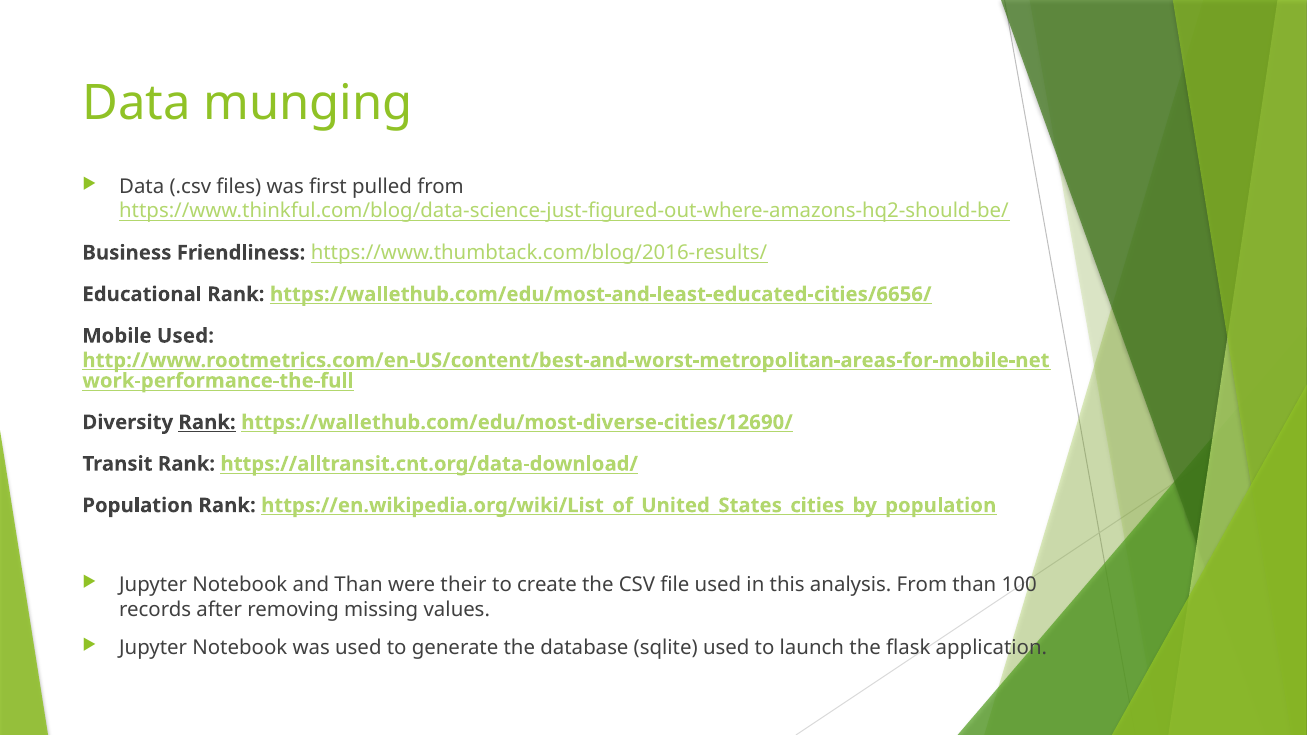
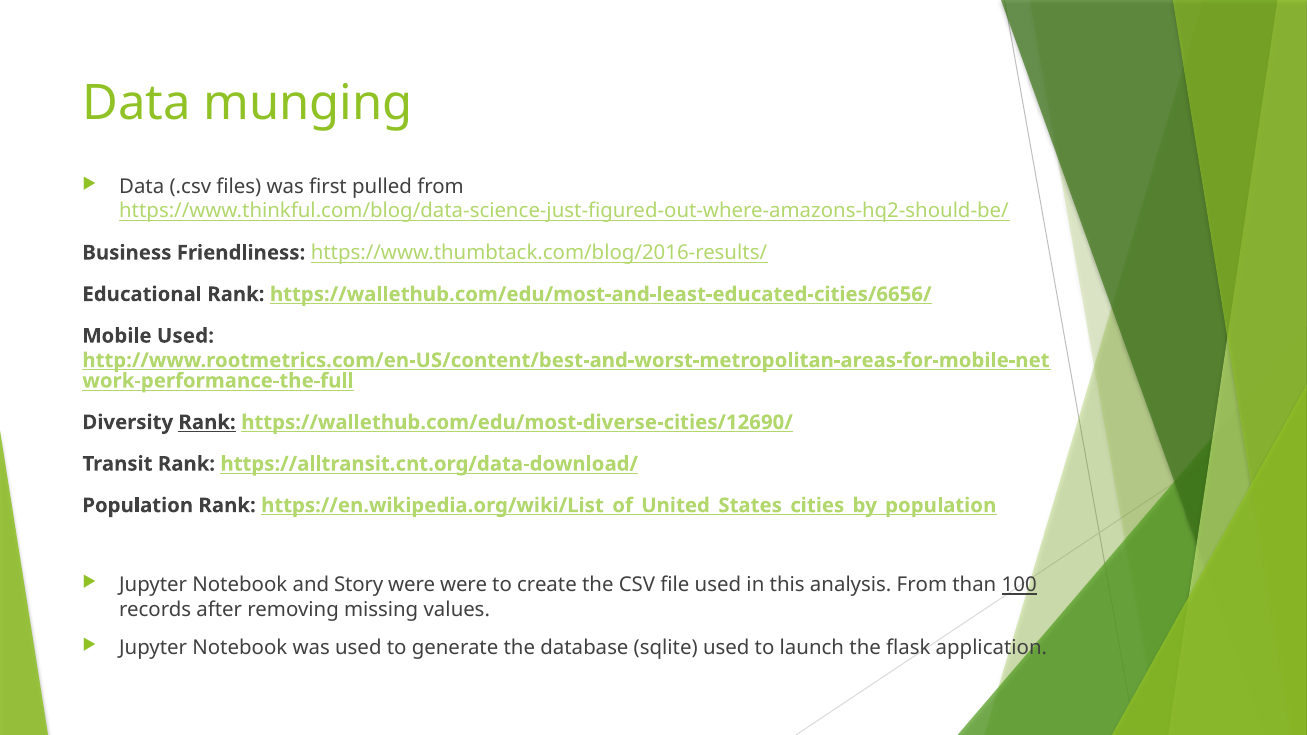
and Than: Than -> Story
were their: their -> were
100 underline: none -> present
